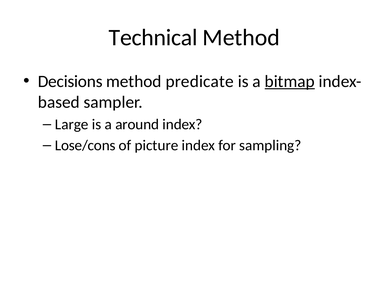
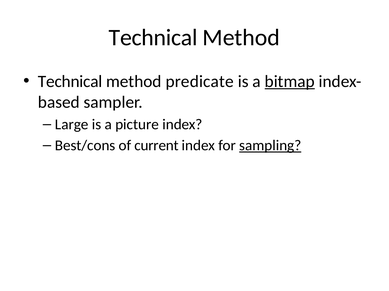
Decisions at (70, 82): Decisions -> Technical
around: around -> picture
Lose/cons: Lose/cons -> Best/cons
picture: picture -> current
sampling underline: none -> present
